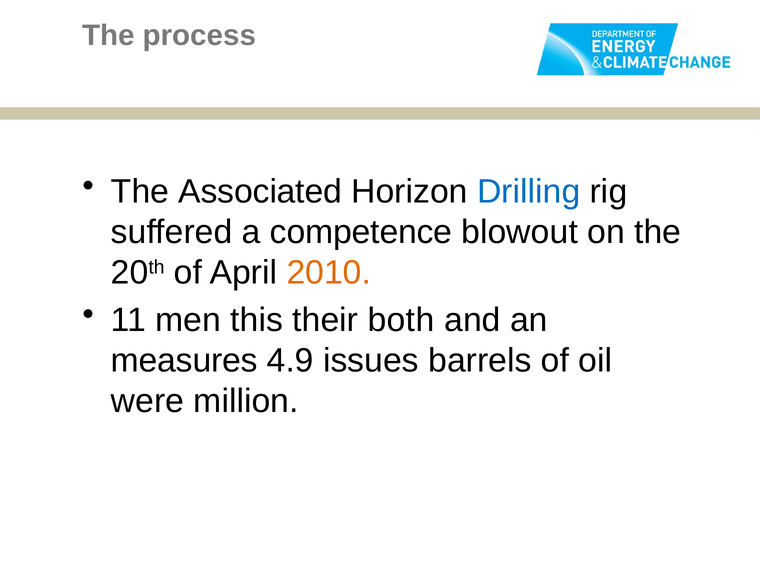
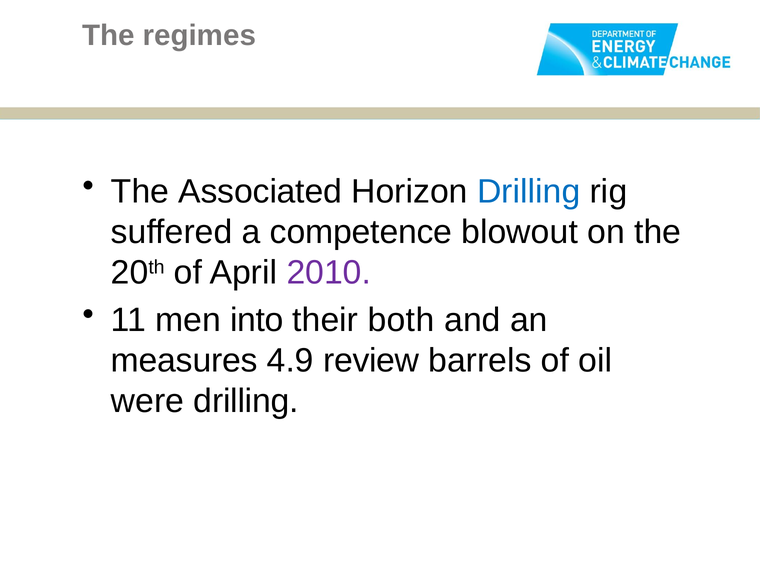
process: process -> regimes
2010 colour: orange -> purple
this: this -> into
issues: issues -> review
were million: million -> drilling
